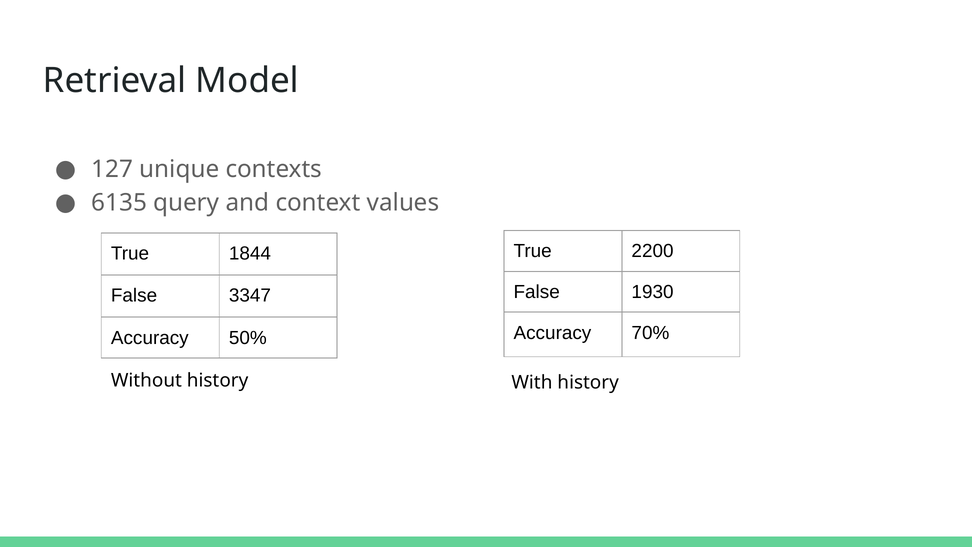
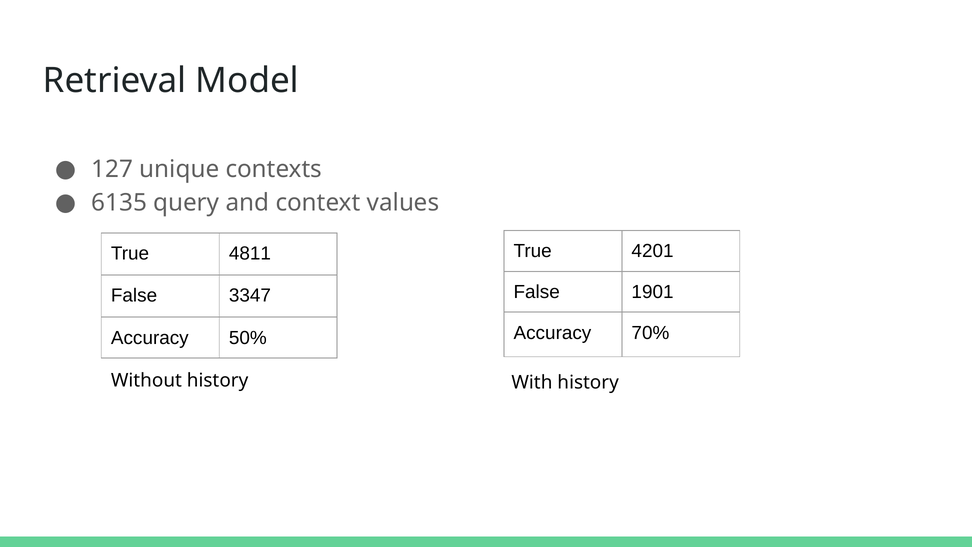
2200: 2200 -> 4201
1844: 1844 -> 4811
1930: 1930 -> 1901
